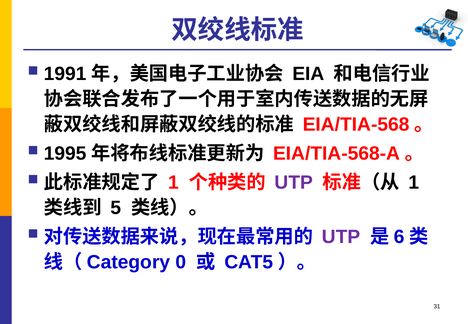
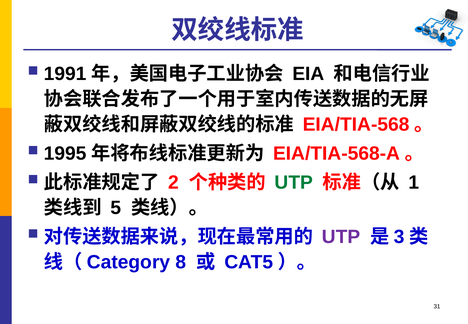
1 at (174, 182): 1 -> 2
UTP at (294, 182) colour: purple -> green
6: 6 -> 3
0: 0 -> 8
